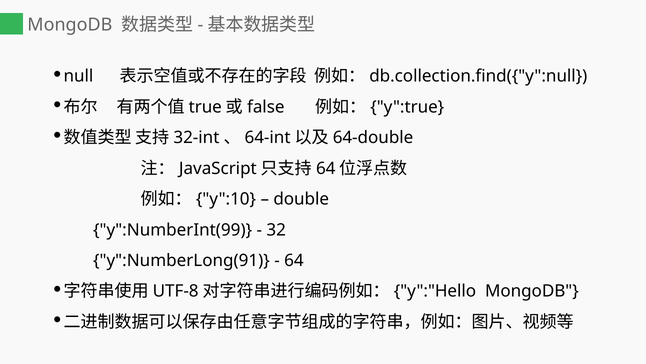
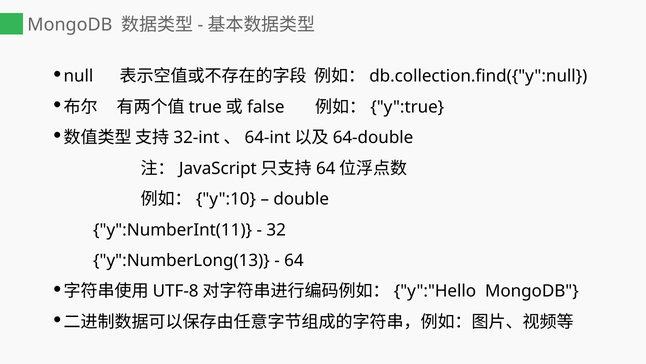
y":NumberInt(99: y":NumberInt(99 -> y":NumberInt(11
y":NumberLong(91: y":NumberLong(91 -> y":NumberLong(13
